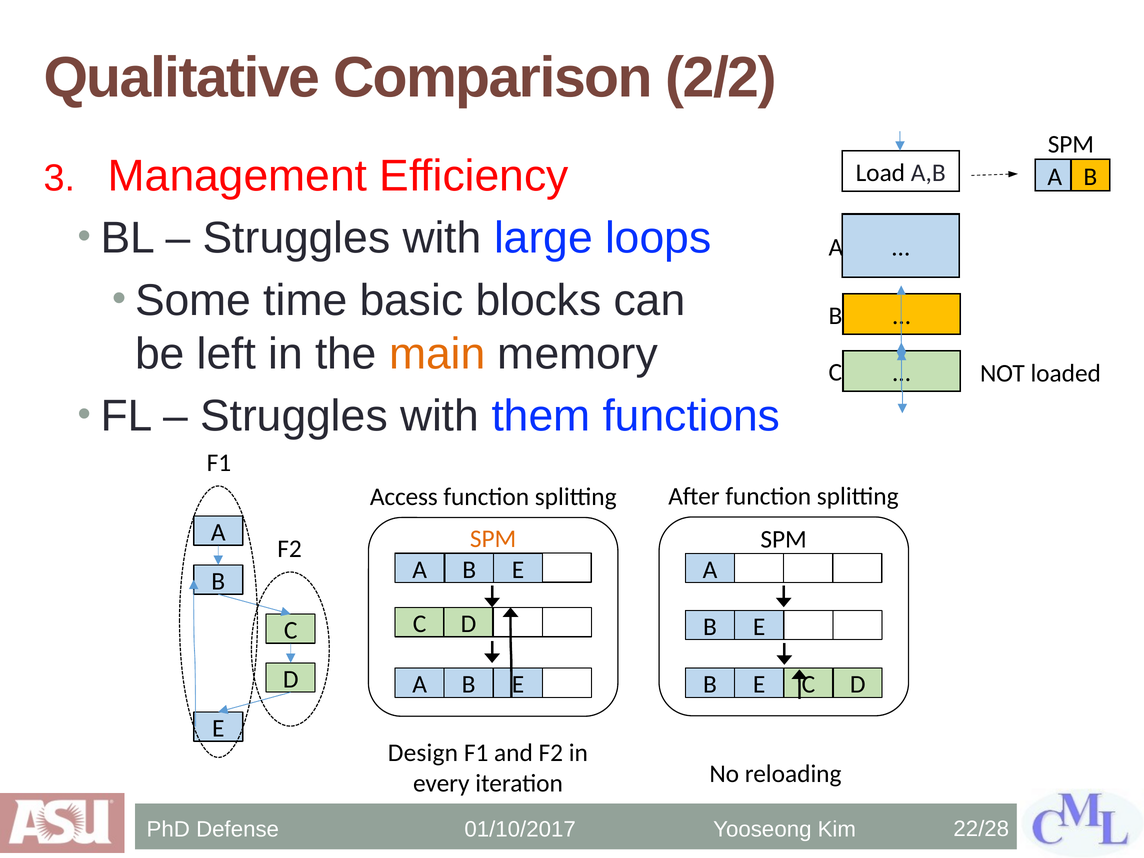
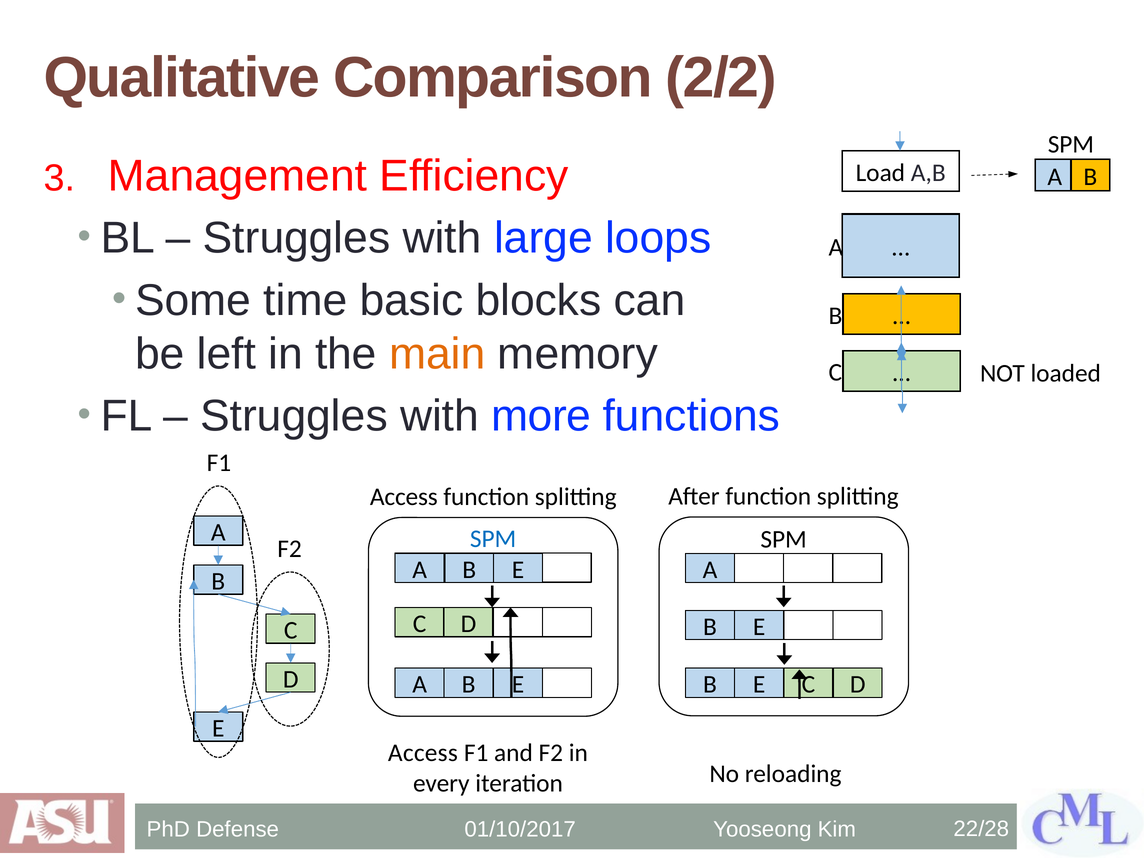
them: them -> more
SPM at (493, 539) colour: orange -> blue
Design at (423, 753): Design -> Access
